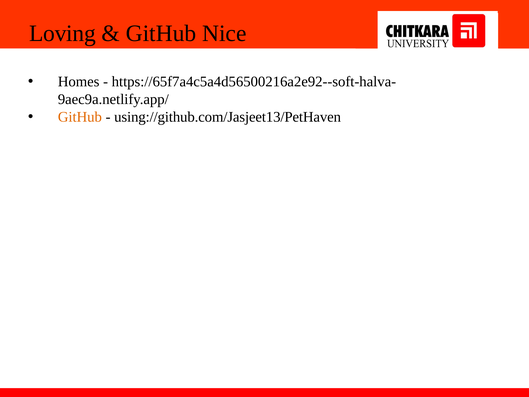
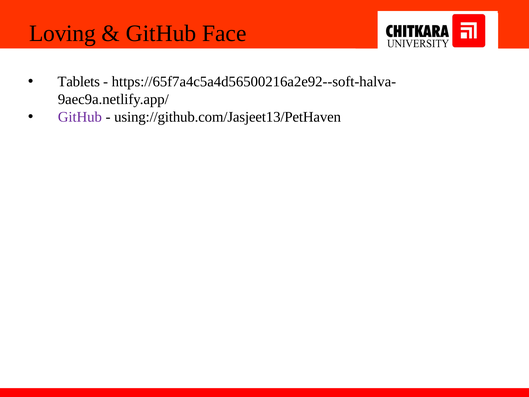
Nice: Nice -> Face
Homes: Homes -> Tablets
GitHub at (80, 117) colour: orange -> purple
